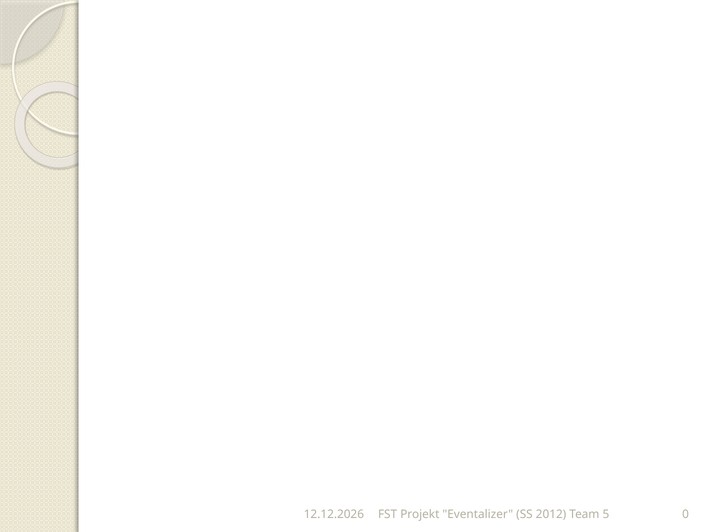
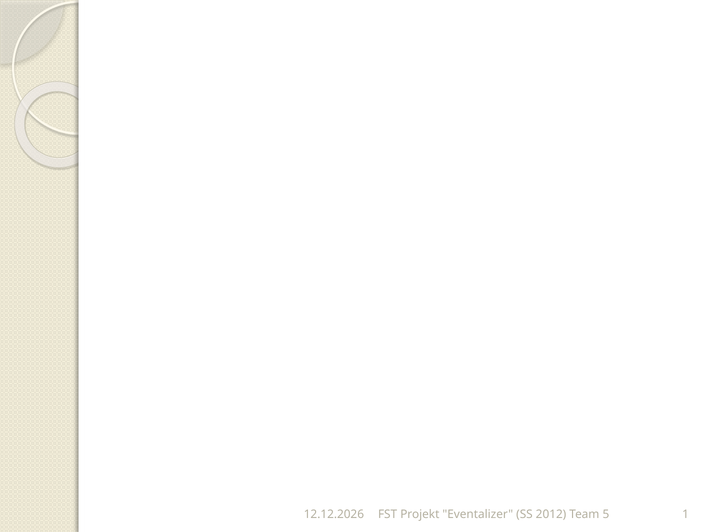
0: 0 -> 1
